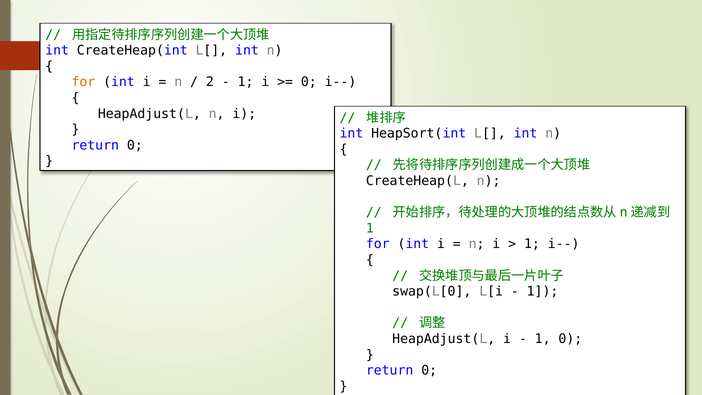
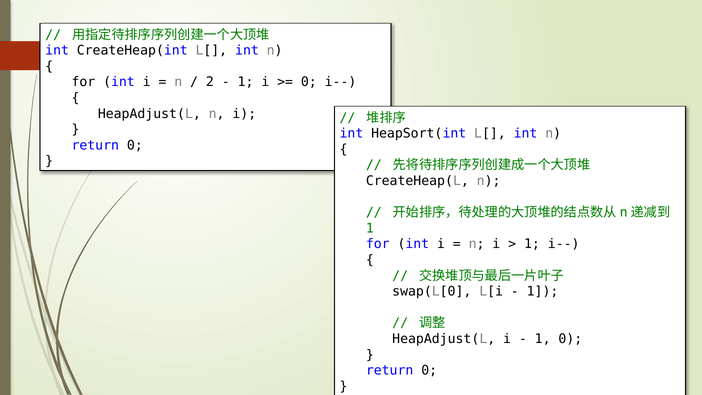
for at (83, 82) colour: orange -> black
